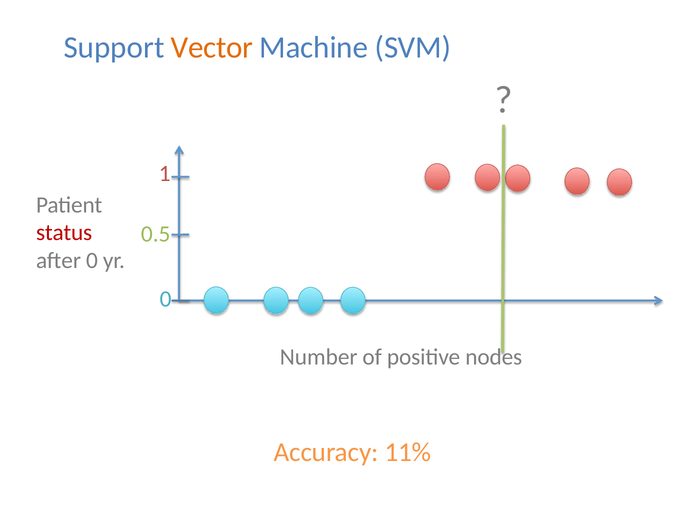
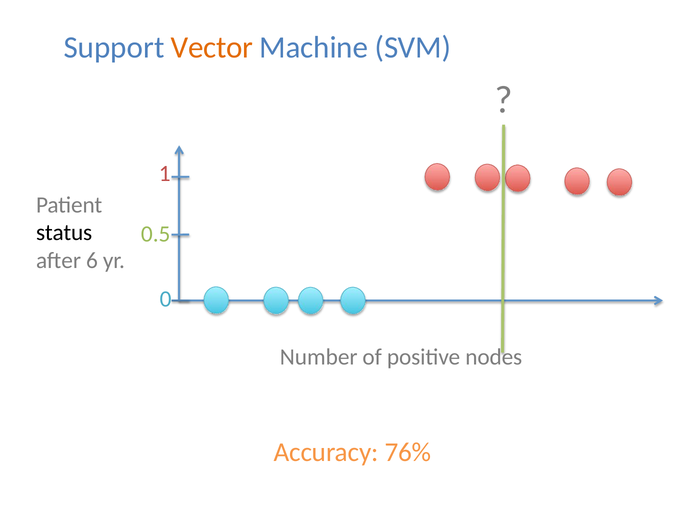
status colour: red -> black
after 0: 0 -> 6
11%: 11% -> 76%
